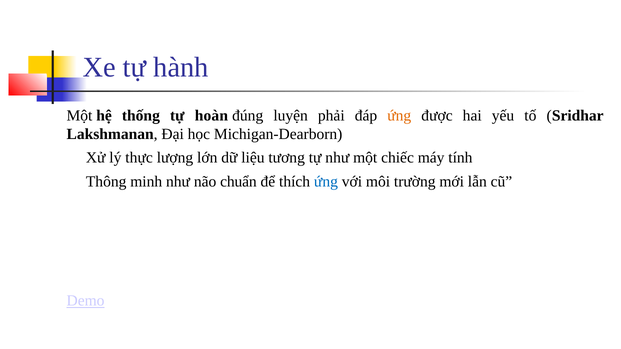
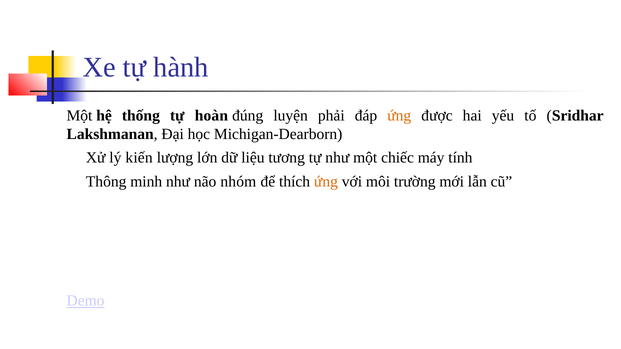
thực: thực -> kiến
chuẩn: chuẩn -> nhóm
ứng at (326, 182) colour: blue -> orange
